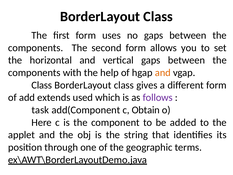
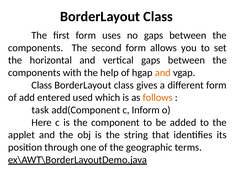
extends: extends -> entered
follows colour: purple -> orange
Obtain: Obtain -> Inform
